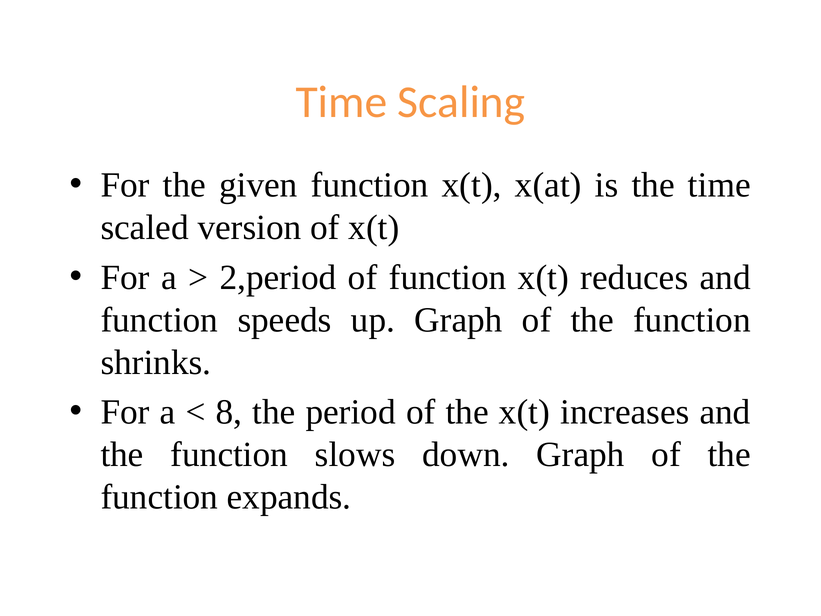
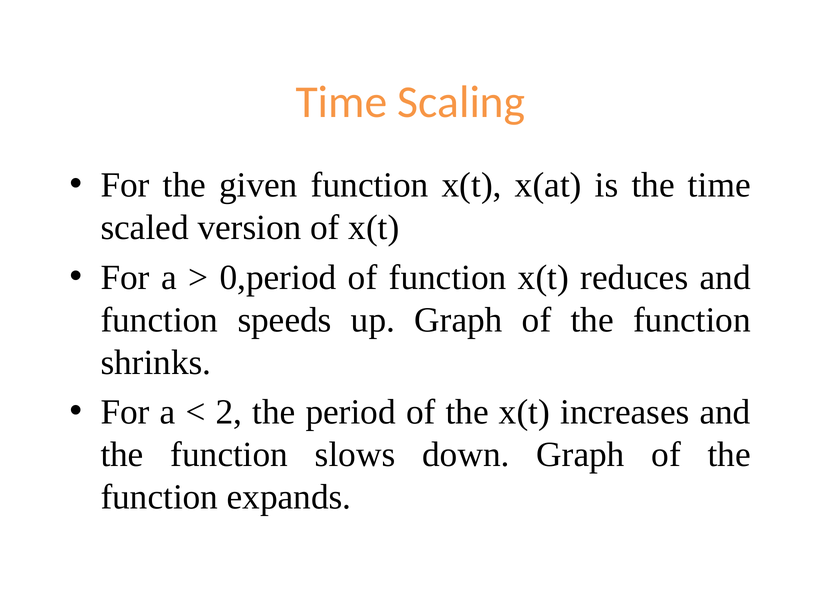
2,period: 2,period -> 0,period
8: 8 -> 2
